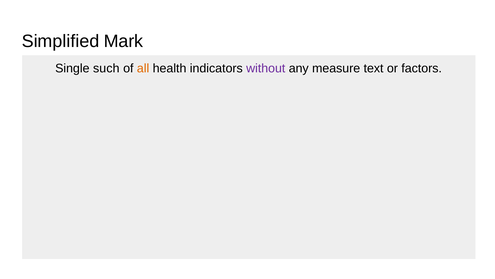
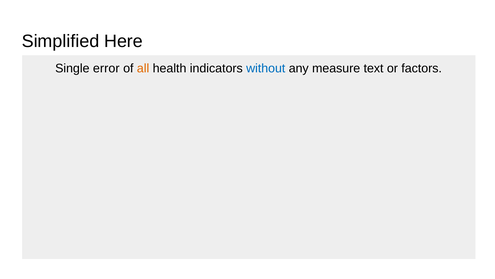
Mark: Mark -> Here
such: such -> error
without colour: purple -> blue
